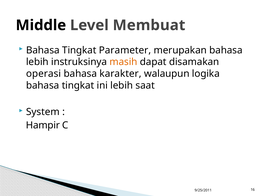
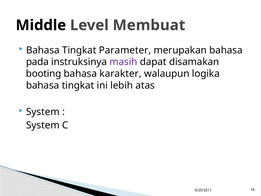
lebih at (37, 62): lebih -> pada
masih colour: orange -> purple
operasi: operasi -> booting
saat: saat -> atas
Hampir at (43, 125): Hampir -> System
